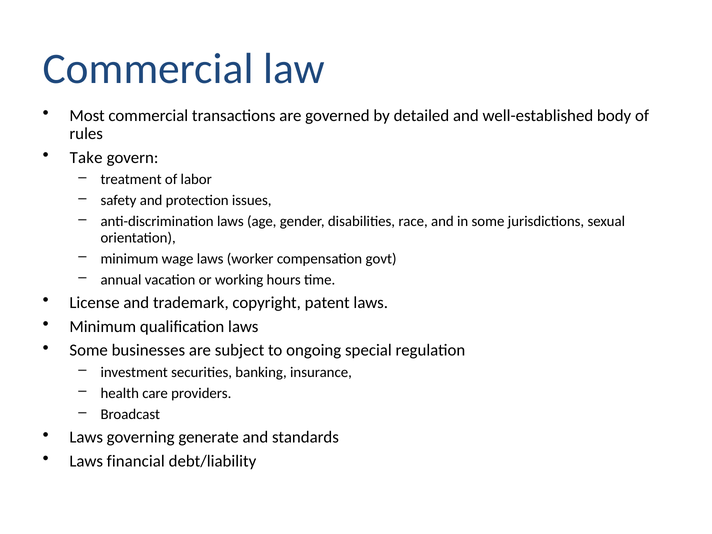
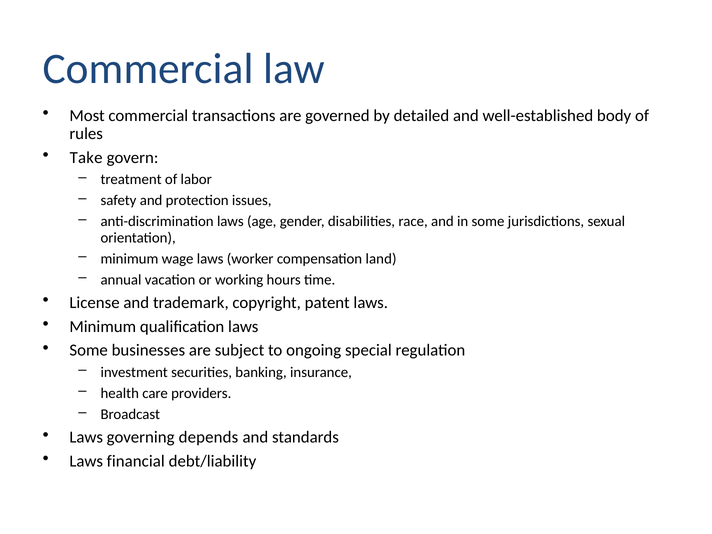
govt: govt -> land
generate: generate -> depends
